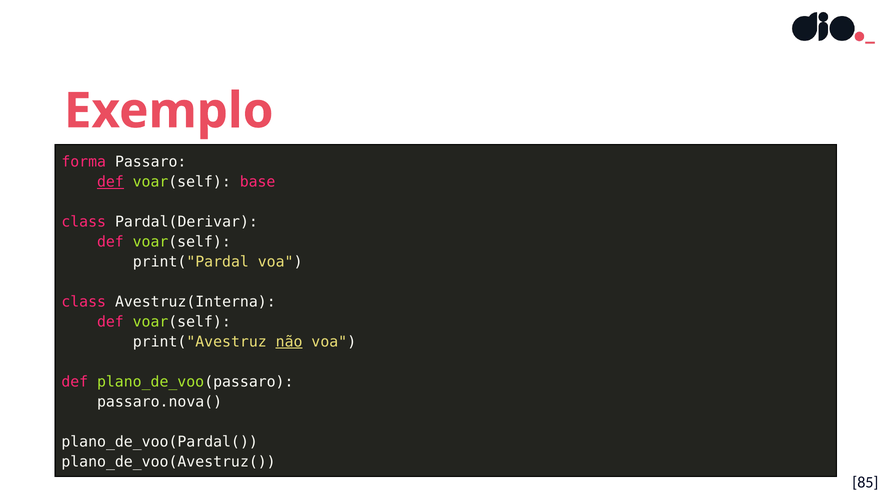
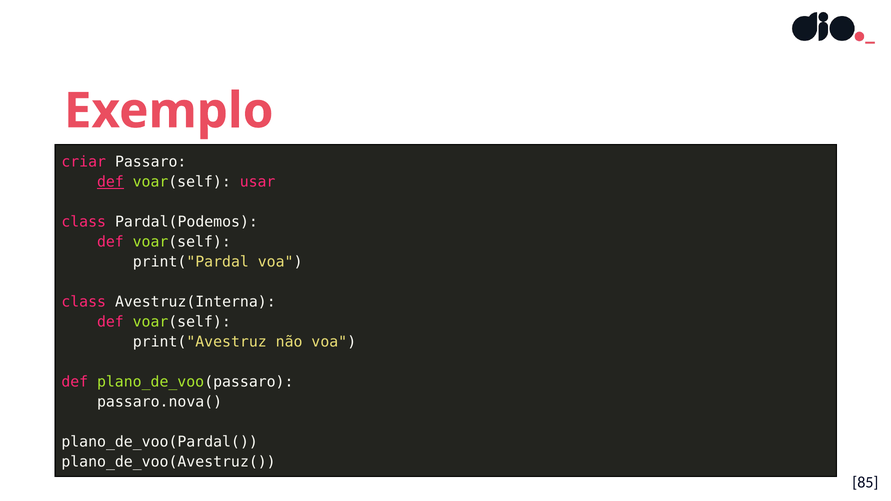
forma: forma -> criar
base: base -> usar
Pardal(Derivar: Pardal(Derivar -> Pardal(Podemos
não underline: present -> none
